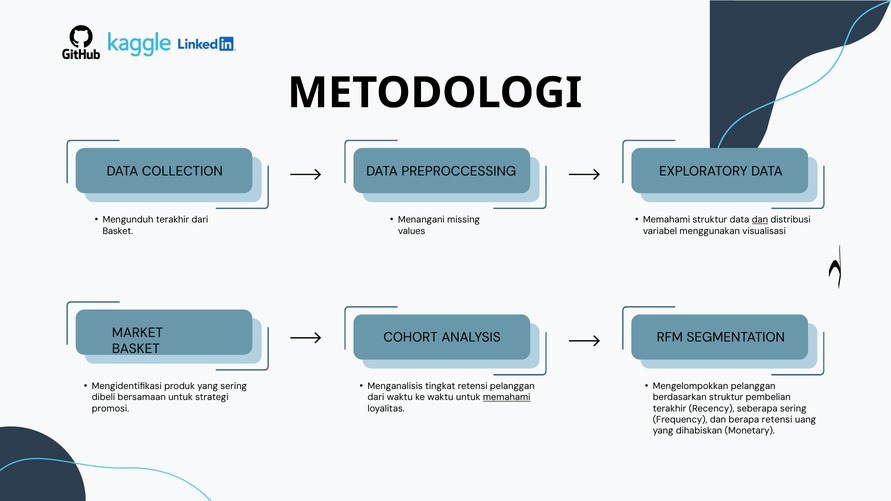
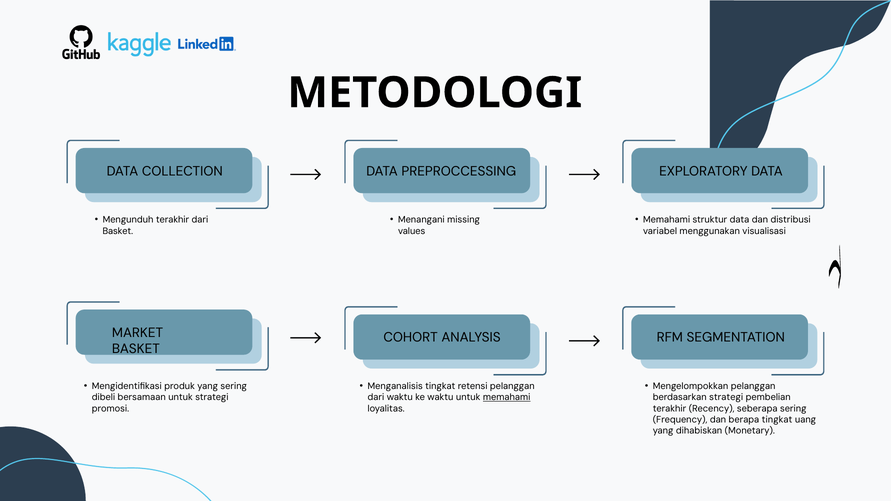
dan at (760, 220) underline: present -> none
berdasarkan struktur: struktur -> strategi
berapa retensi: retensi -> tingkat
